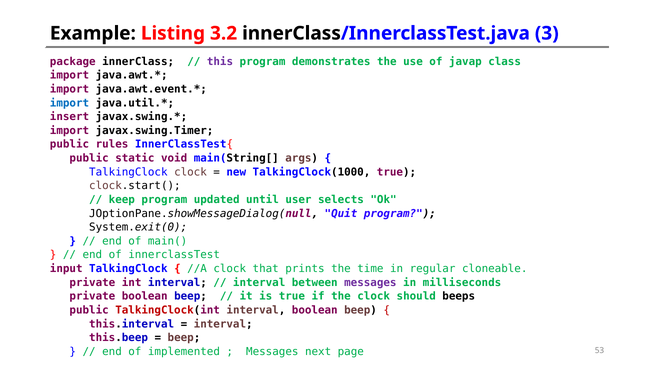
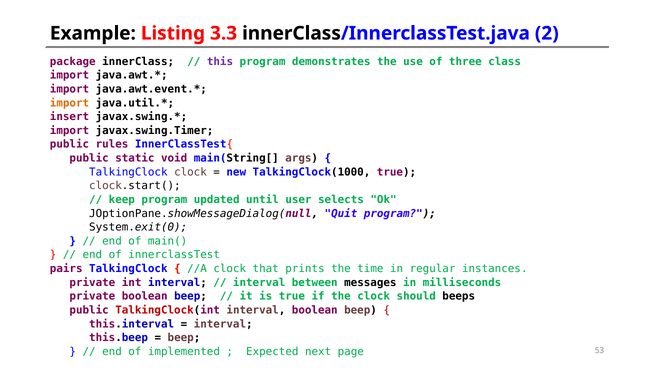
3.2: 3.2 -> 3.3
3: 3 -> 2
javap: javap -> three
import at (69, 103) colour: blue -> orange
input: input -> pairs
cloneable: cloneable -> instances
messages at (370, 282) colour: purple -> black
Messages at (272, 351): Messages -> Expected
